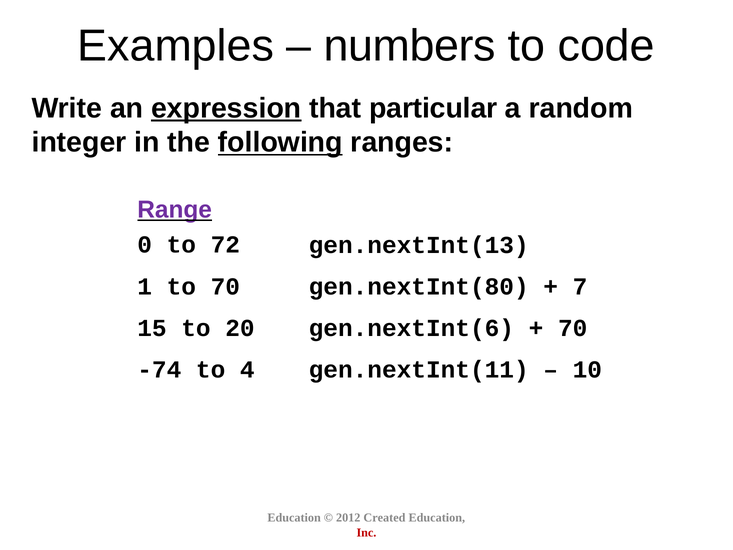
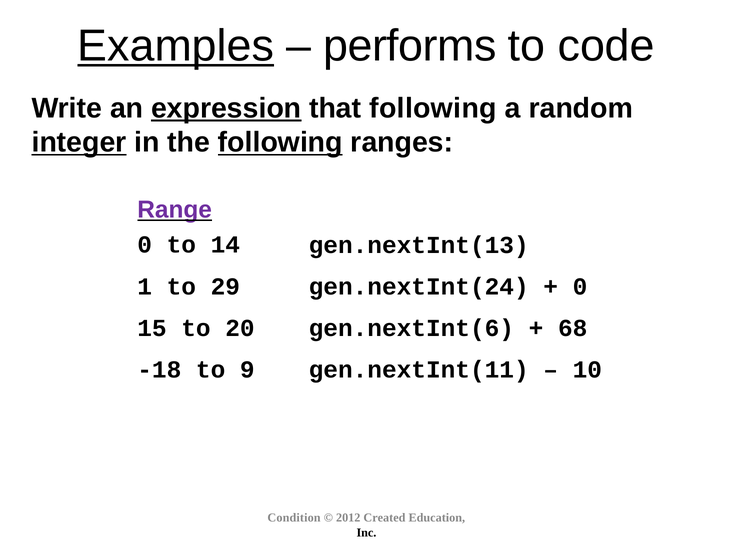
Examples underline: none -> present
numbers: numbers -> performs
that particular: particular -> following
integer underline: none -> present
72: 72 -> 14
to 70: 70 -> 29
gen.nextInt(80: gen.nextInt(80 -> gen.nextInt(24
7 at (580, 286): 7 -> 0
70 at (573, 328): 70 -> 68
-74: -74 -> -18
4: 4 -> 9
Education at (294, 518): Education -> Condition
Inc colour: red -> black
